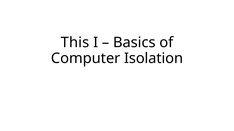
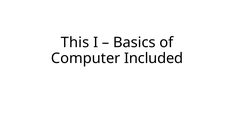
Isolation: Isolation -> Included
